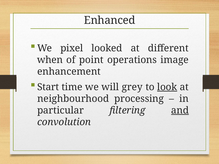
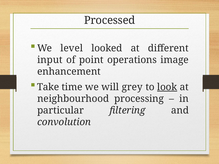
Enhanced: Enhanced -> Processed
pixel: pixel -> level
when: when -> input
Start: Start -> Take
and underline: present -> none
